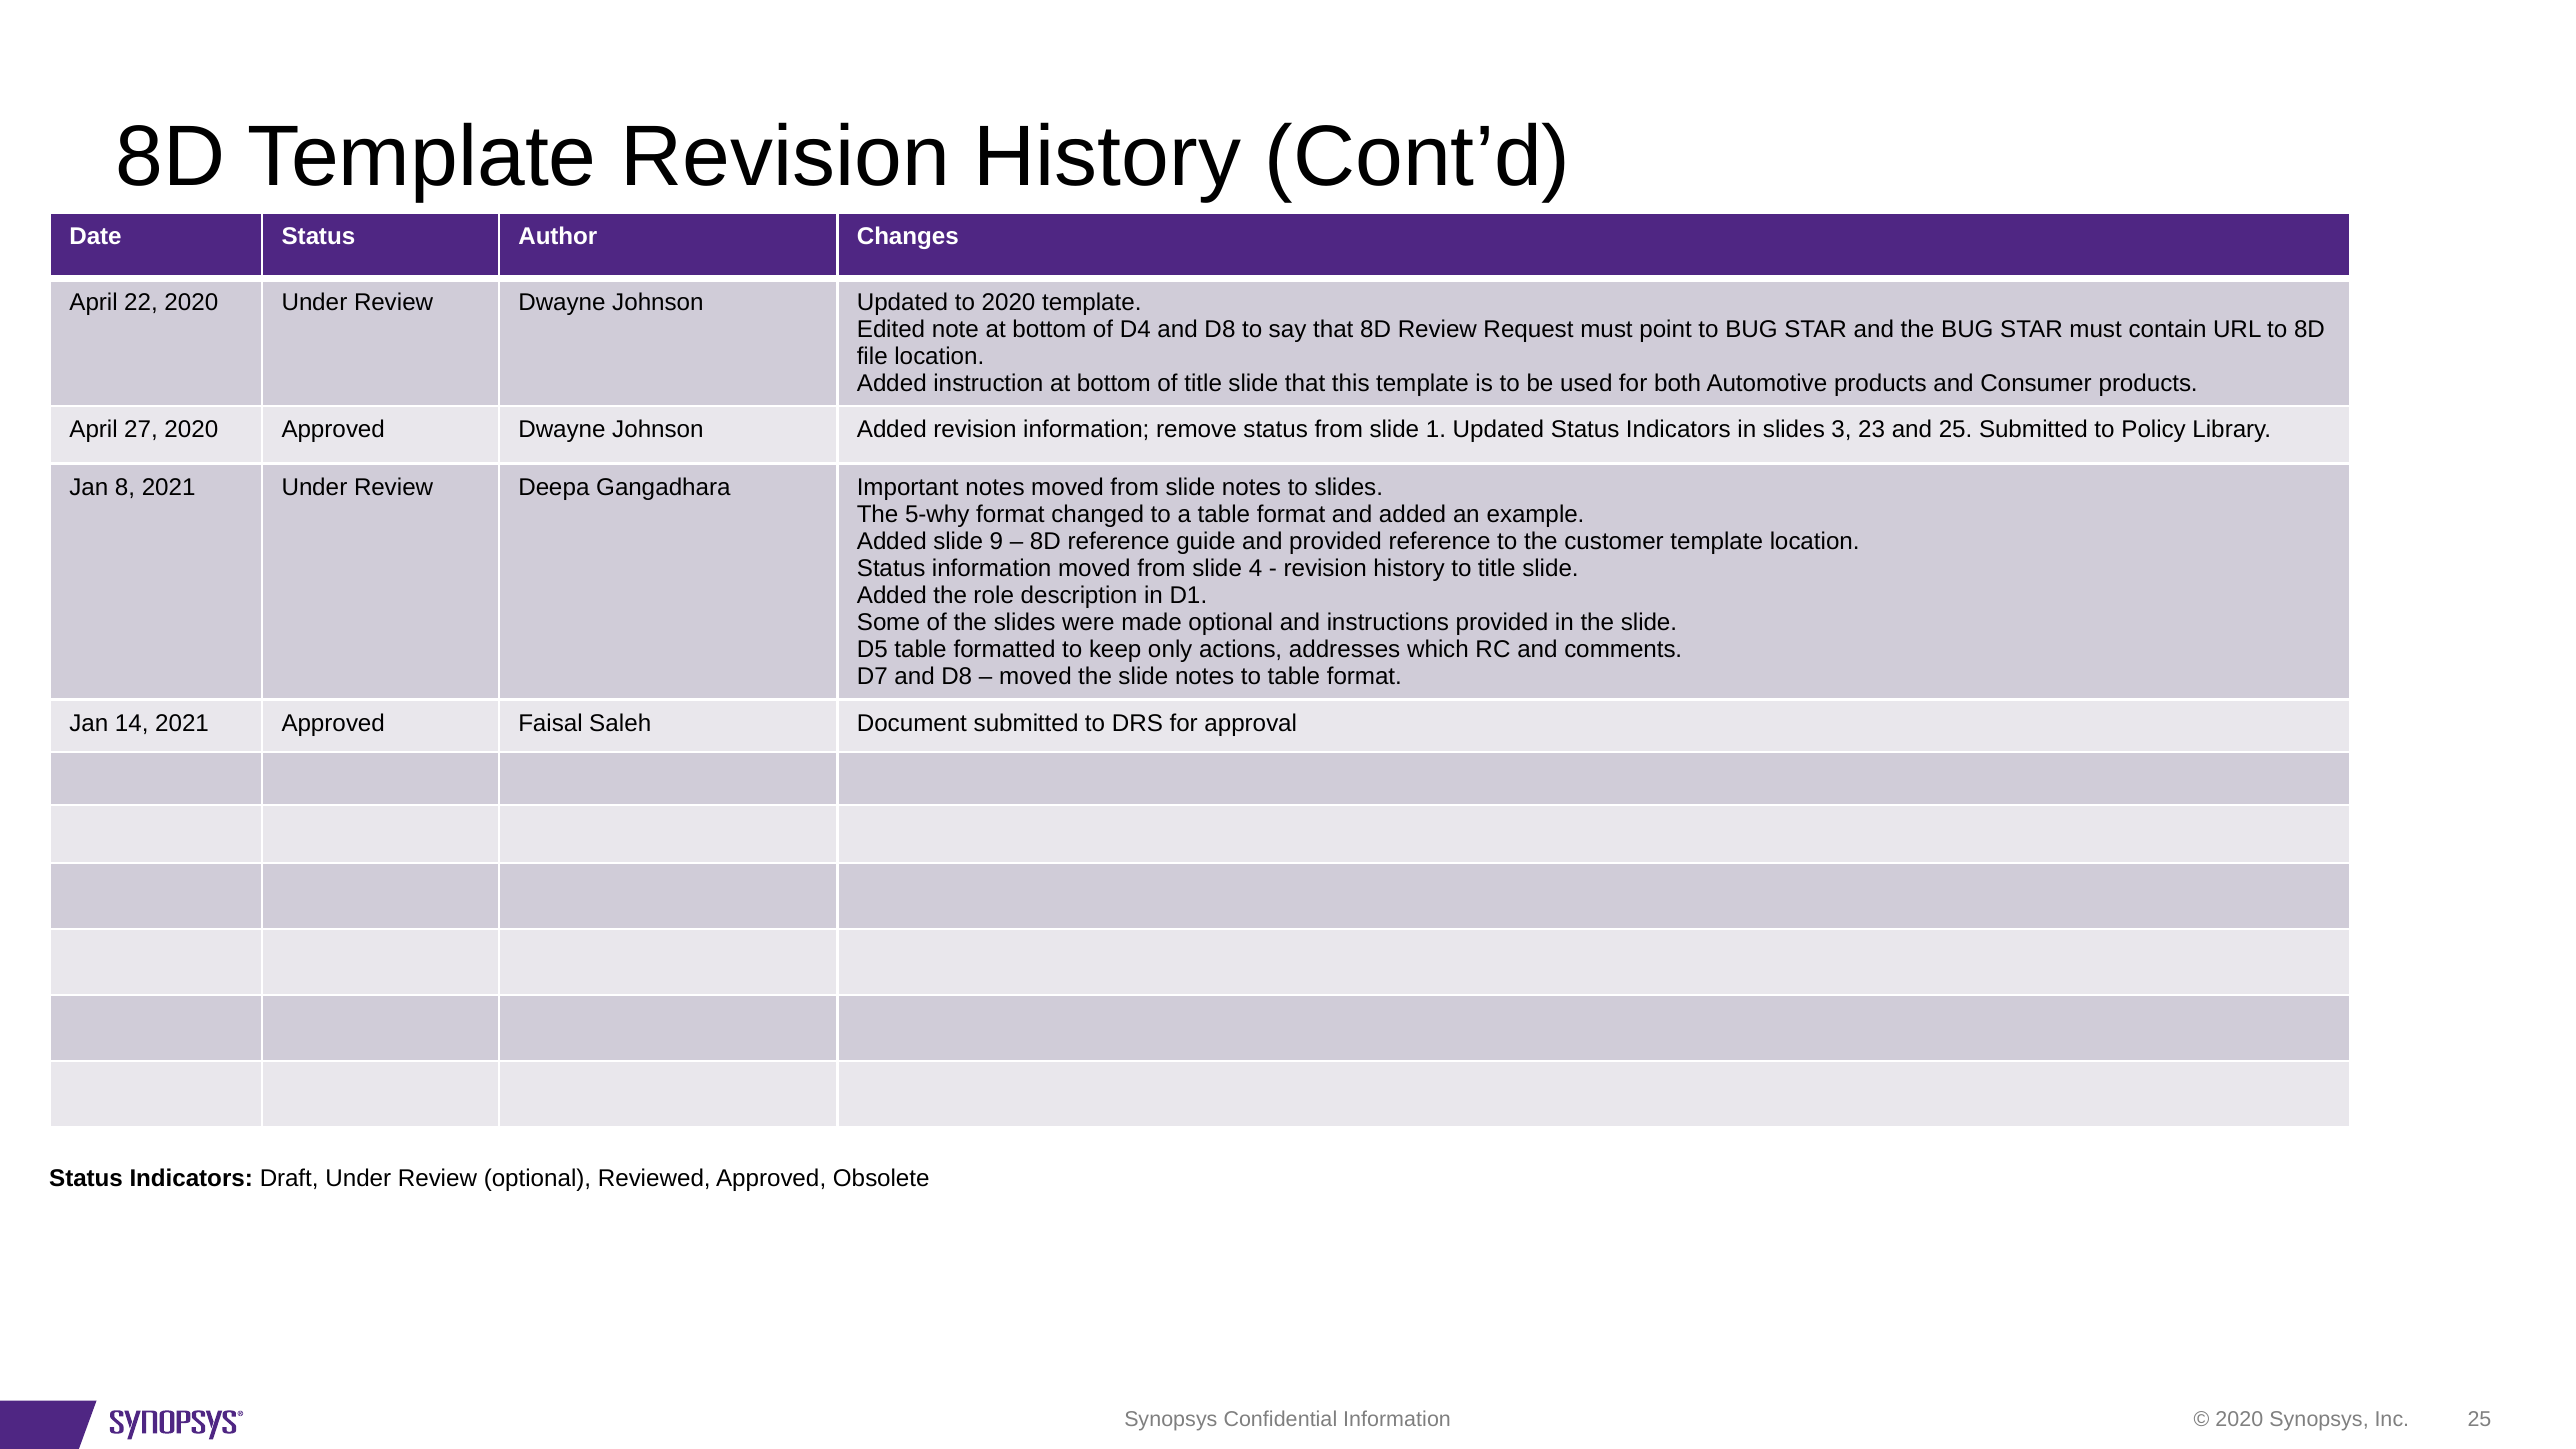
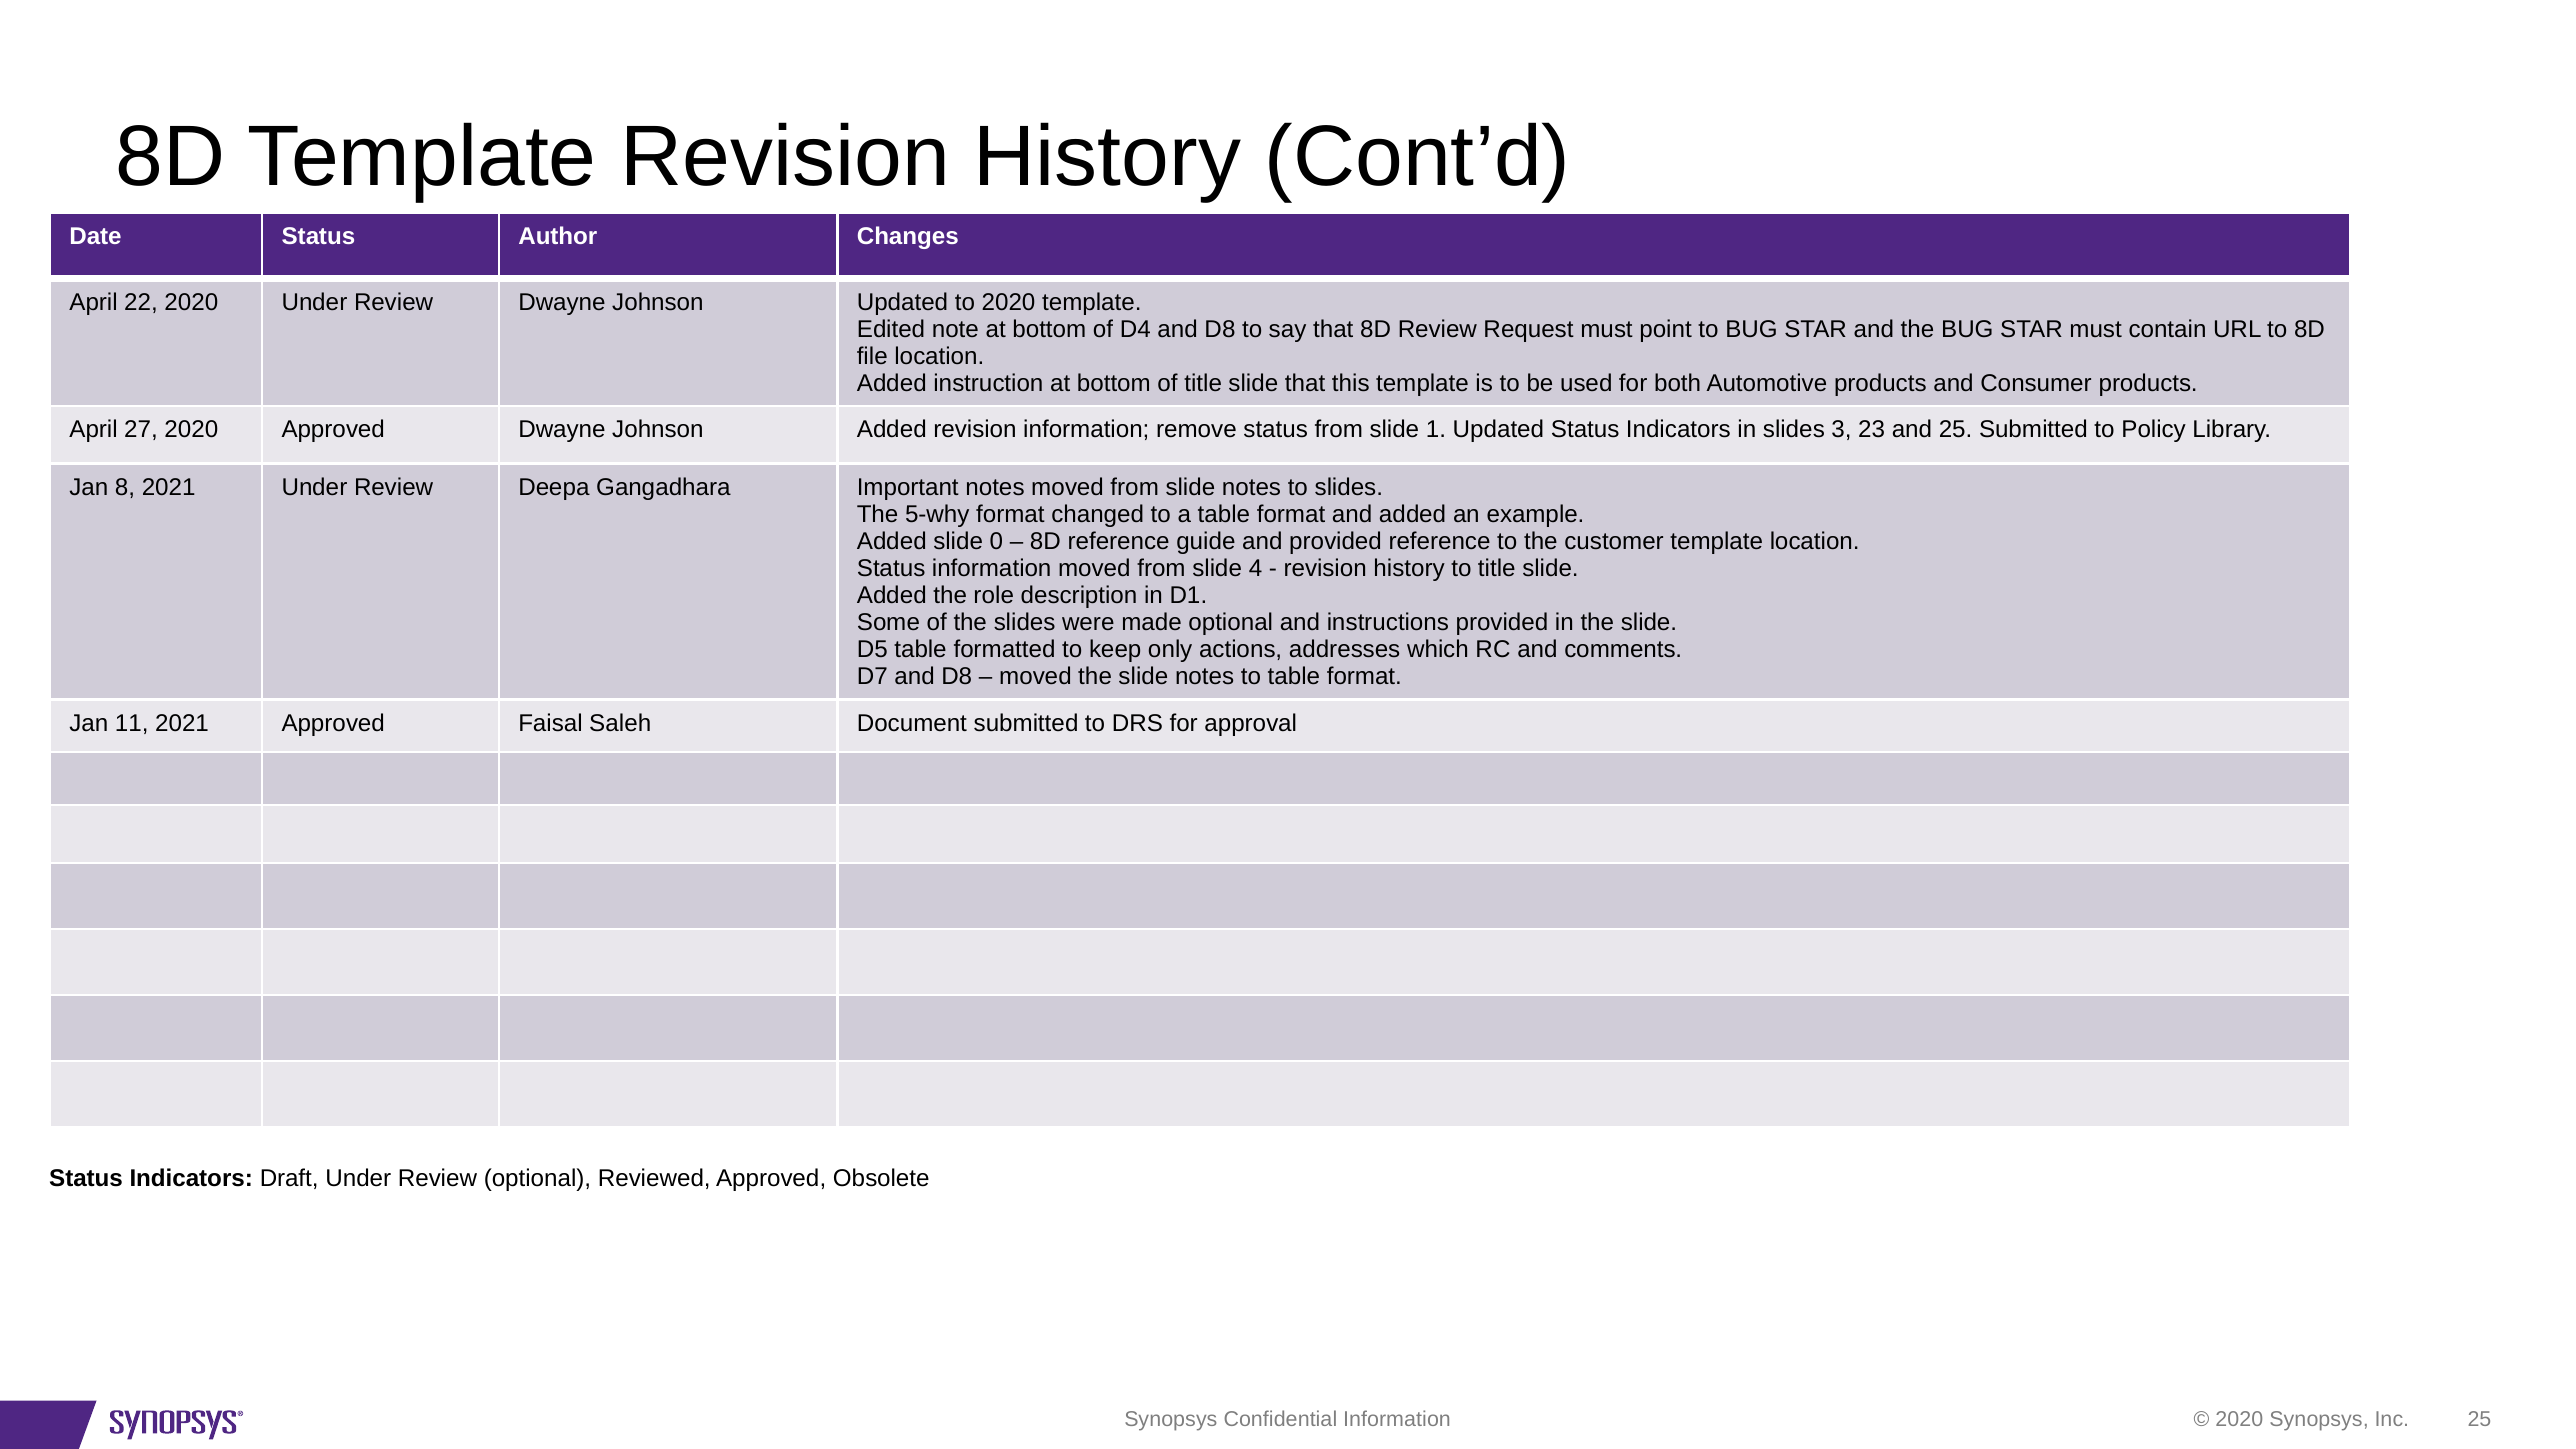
9: 9 -> 0
14: 14 -> 11
